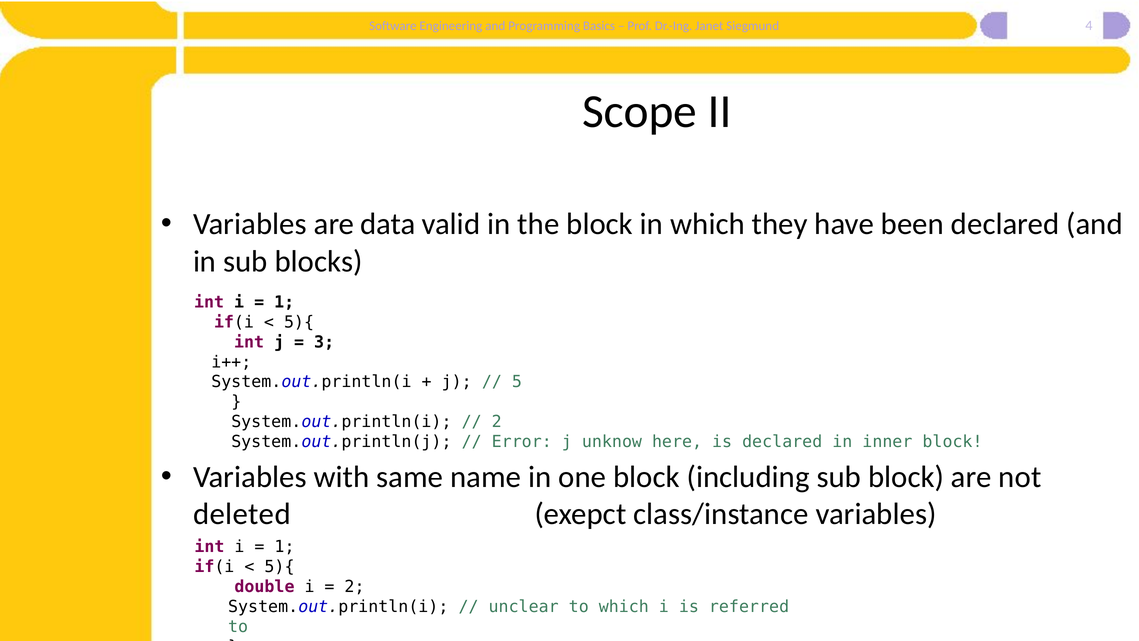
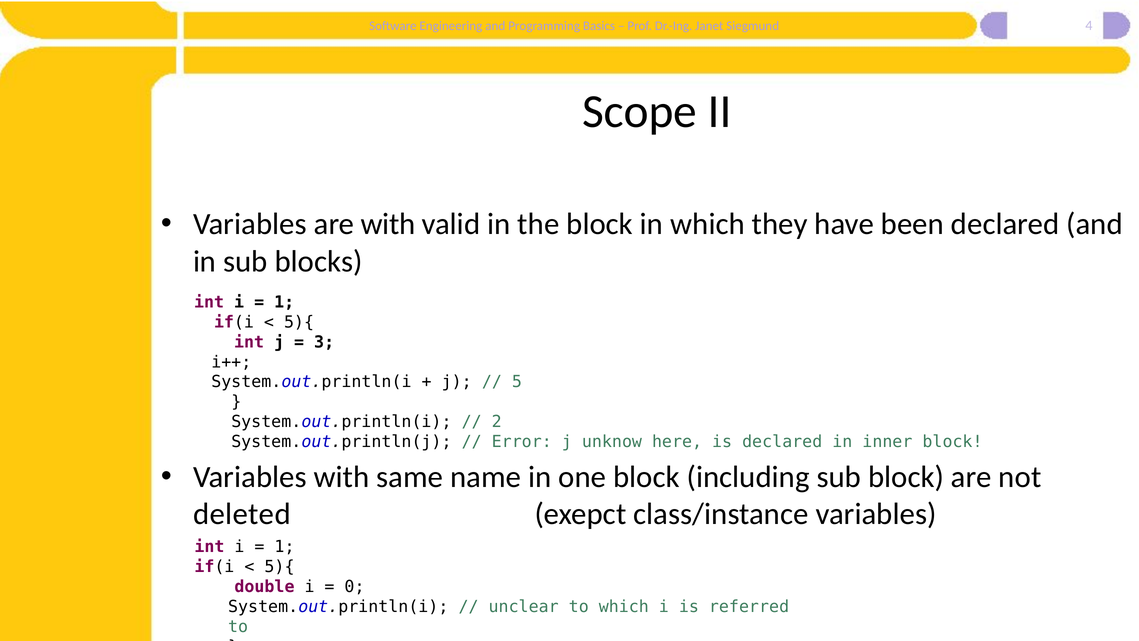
are data: data -> with
2 at (355, 587): 2 -> 0
